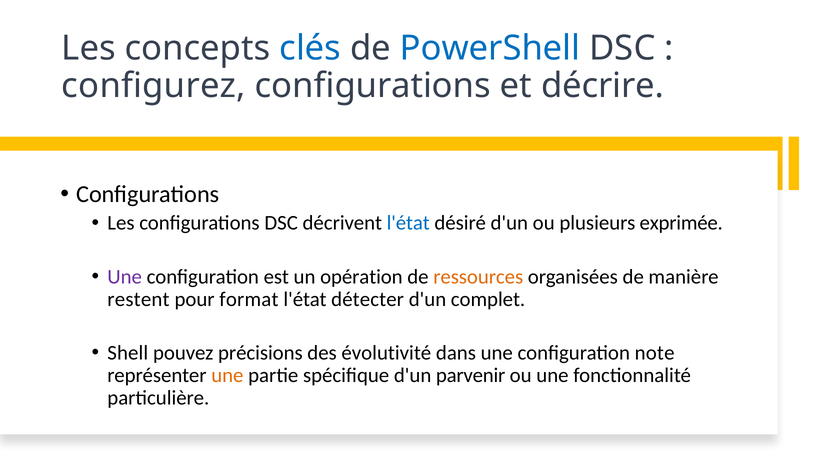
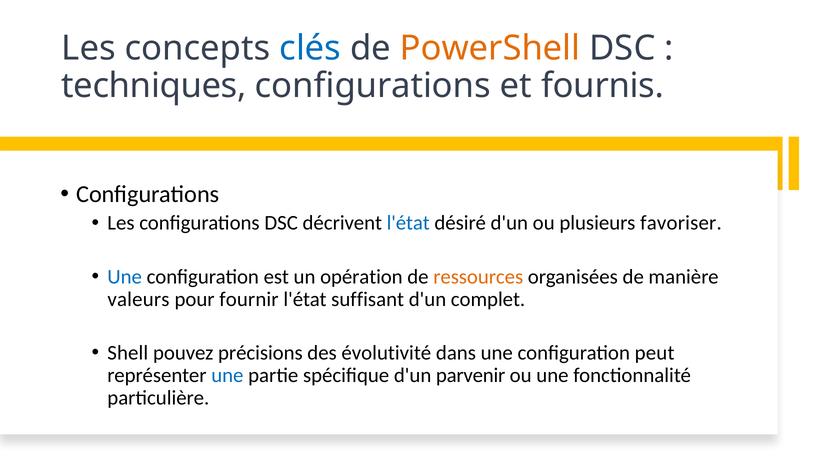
PowerShell colour: blue -> orange
configurez: configurez -> techniques
décrire: décrire -> fournis
exprimée: exprimée -> favoriser
Une at (125, 276) colour: purple -> blue
restent: restent -> valeurs
format: format -> fournir
détecter: détecter -> suffisant
note: note -> peut
une at (227, 375) colour: orange -> blue
